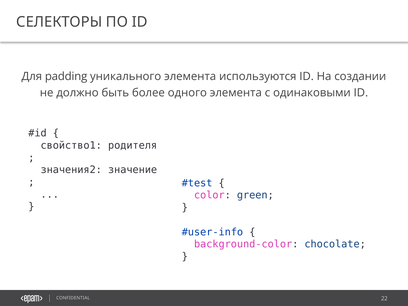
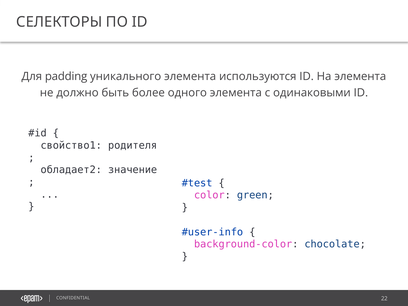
На создании: создании -> элемента
значения2: значения2 -> обладает2
